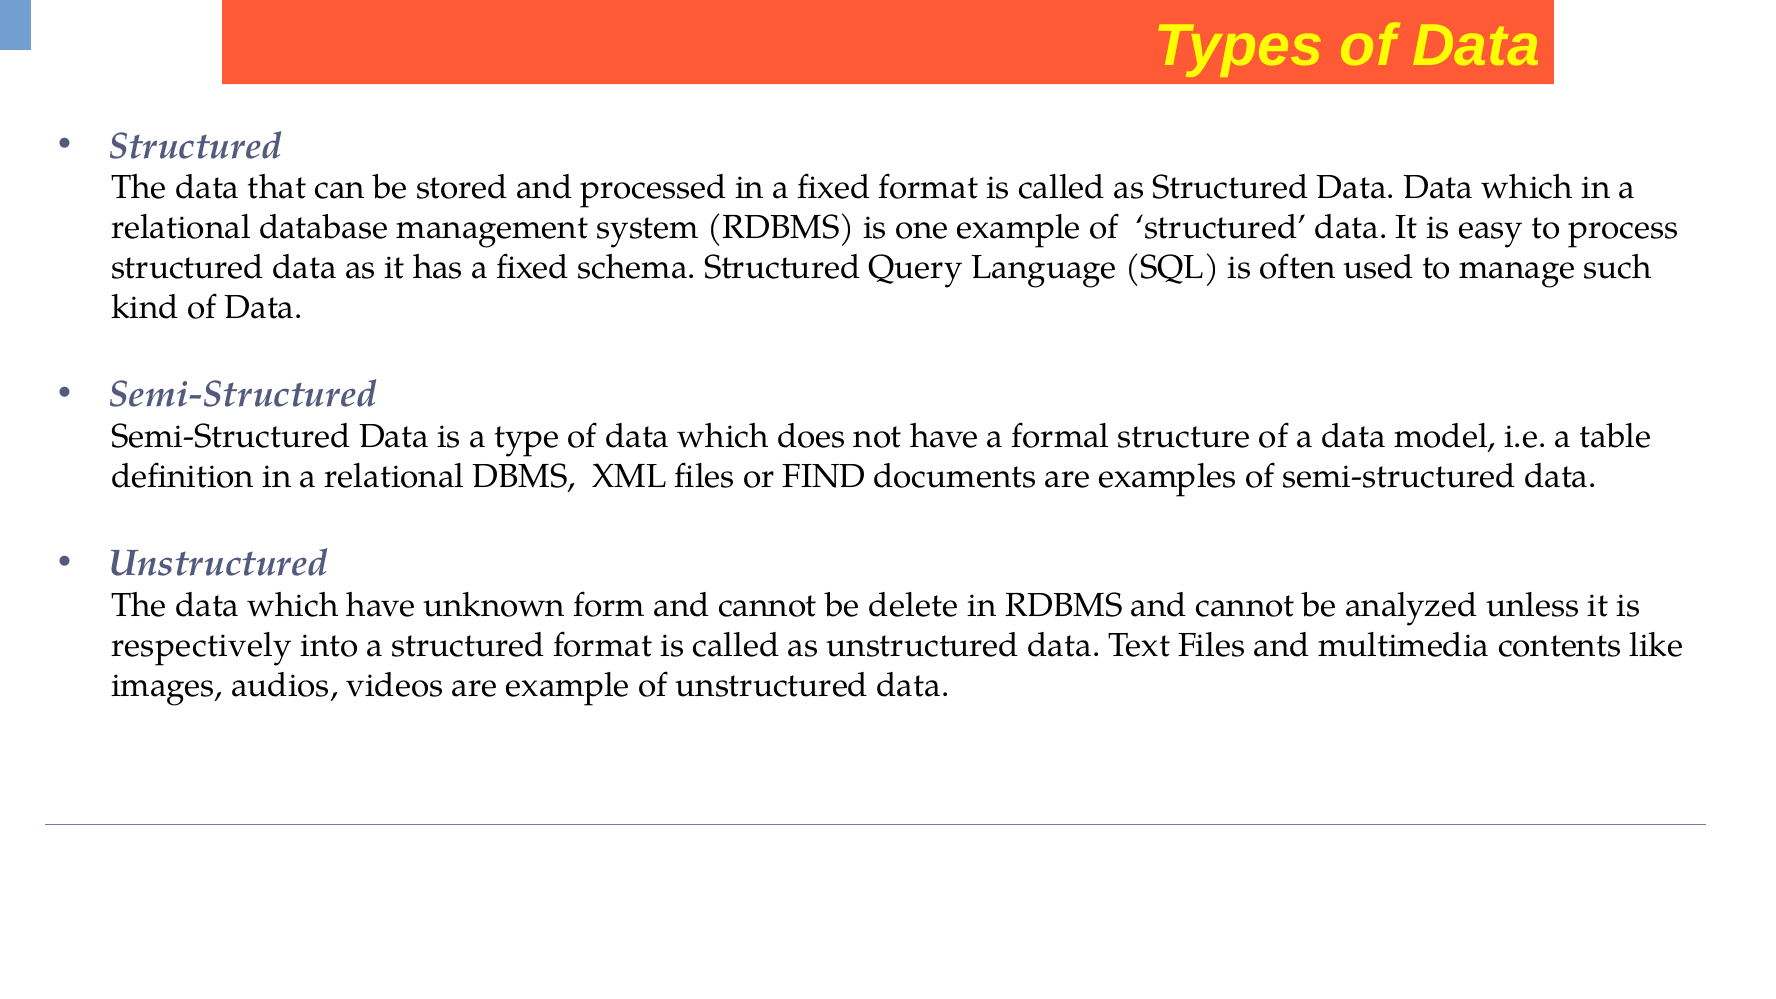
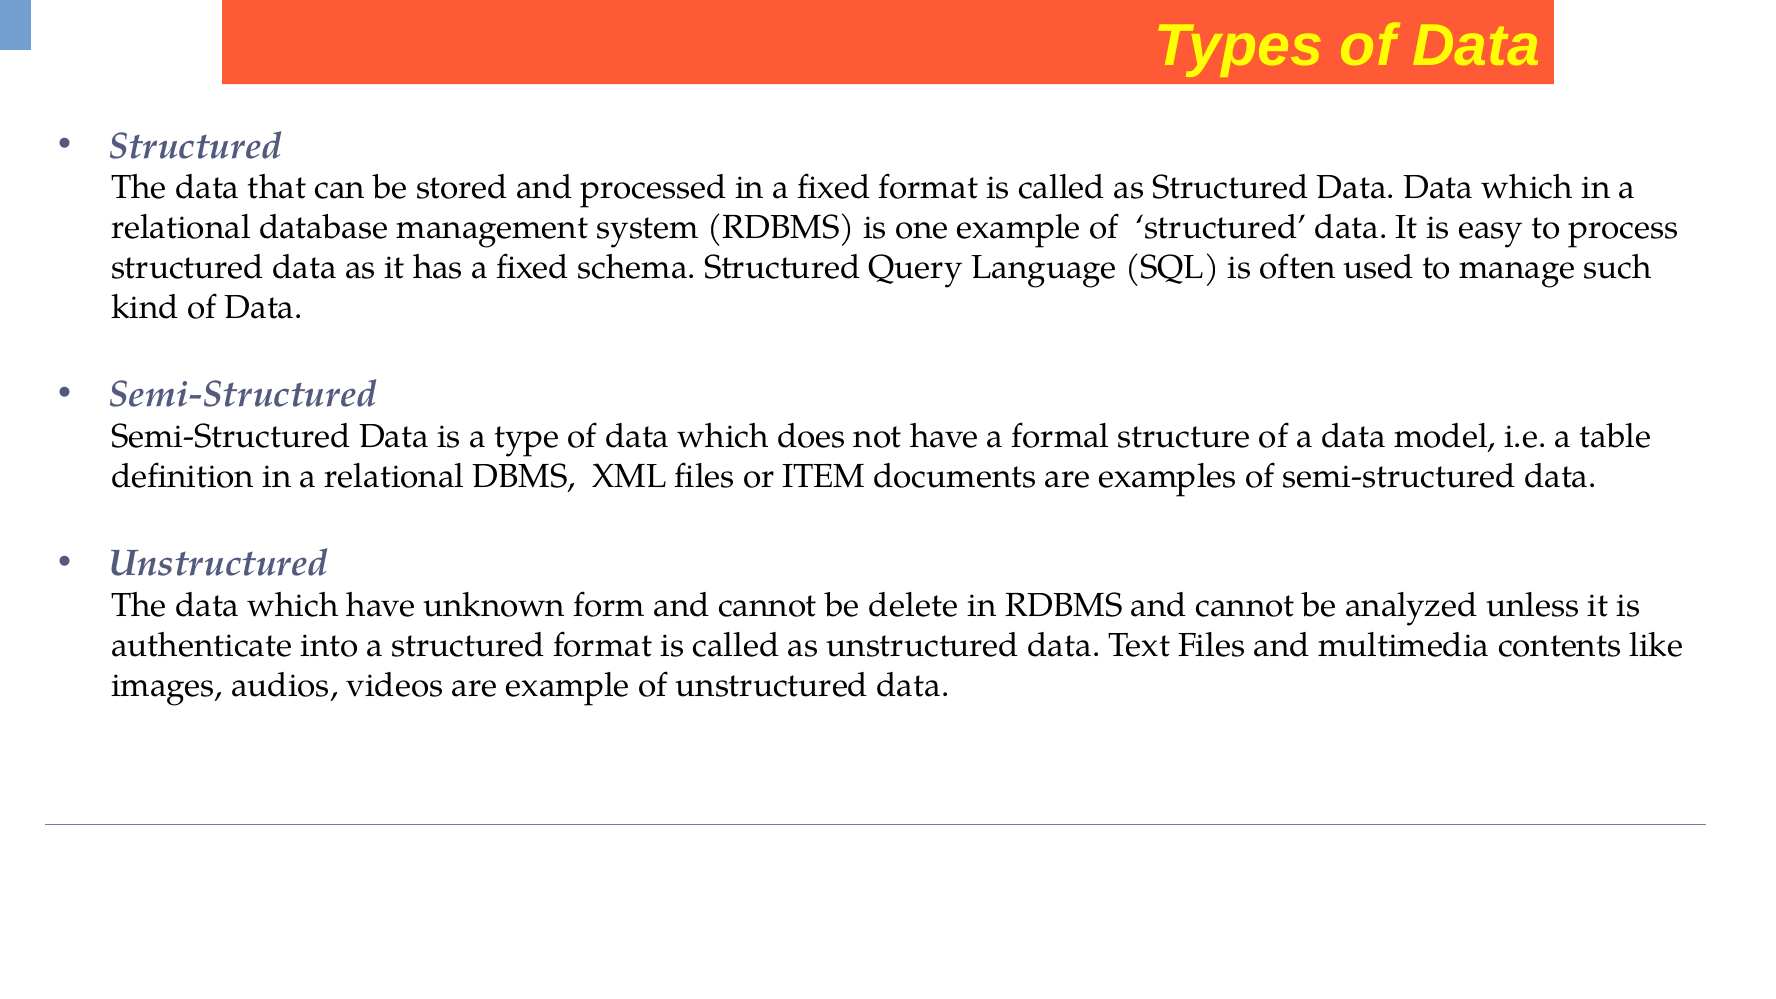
FIND: FIND -> ITEM
respectively: respectively -> authenticate
